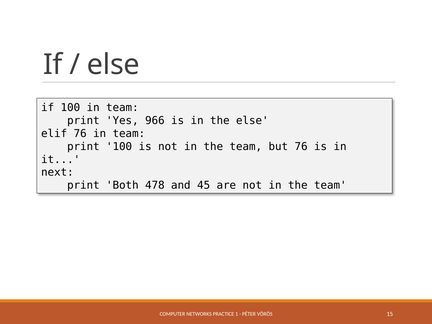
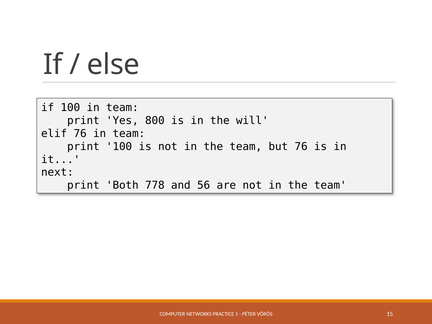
966: 966 -> 800
the else: else -> will
478: 478 -> 778
45: 45 -> 56
